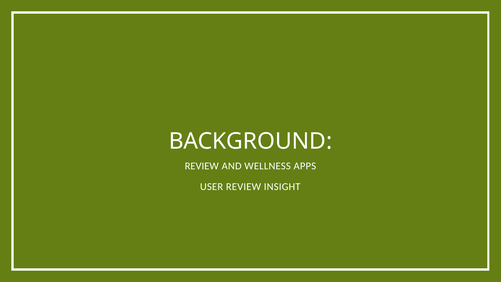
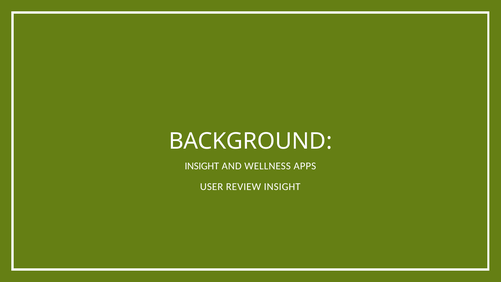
REVIEW at (202, 166): REVIEW -> INSIGHT
